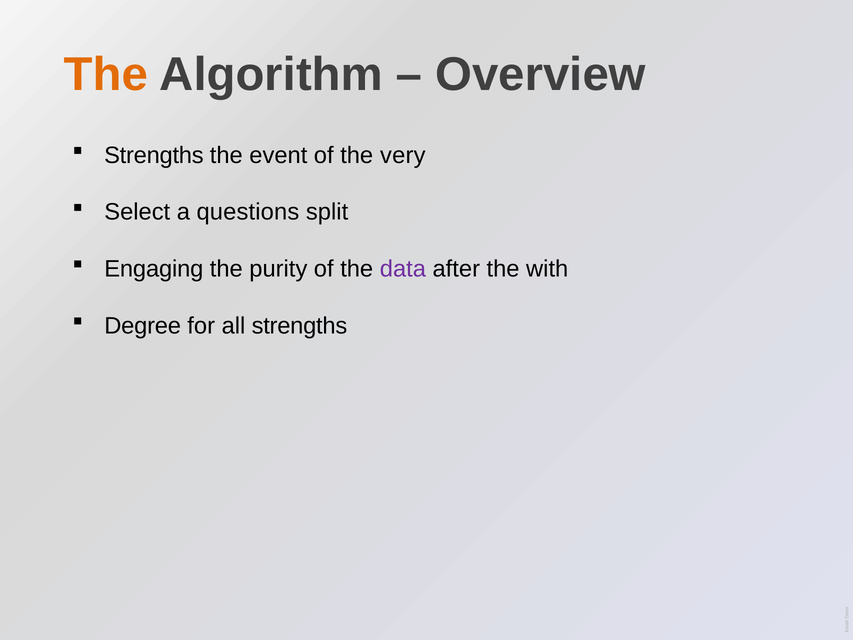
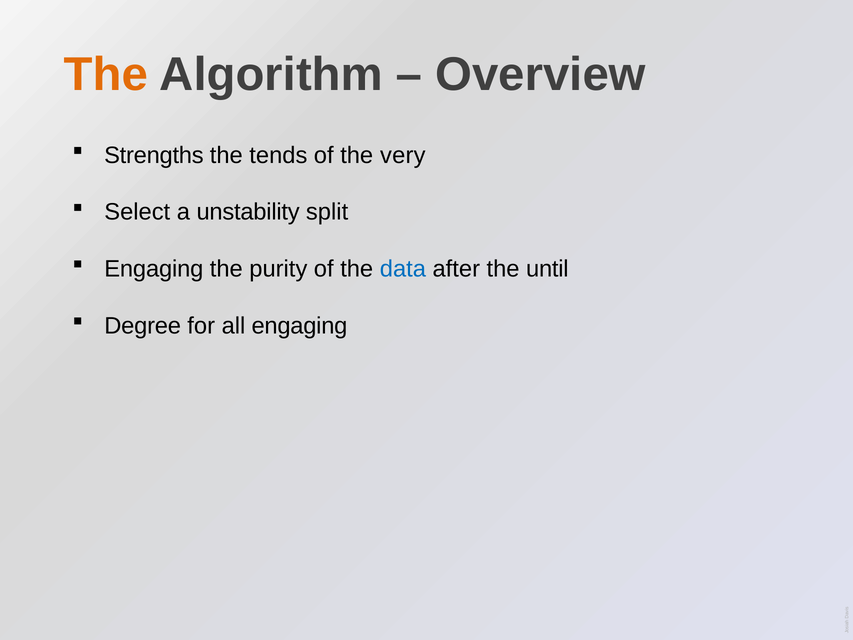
event: event -> tends
questions: questions -> unstability
data colour: purple -> blue
with: with -> until
all strengths: strengths -> engaging
